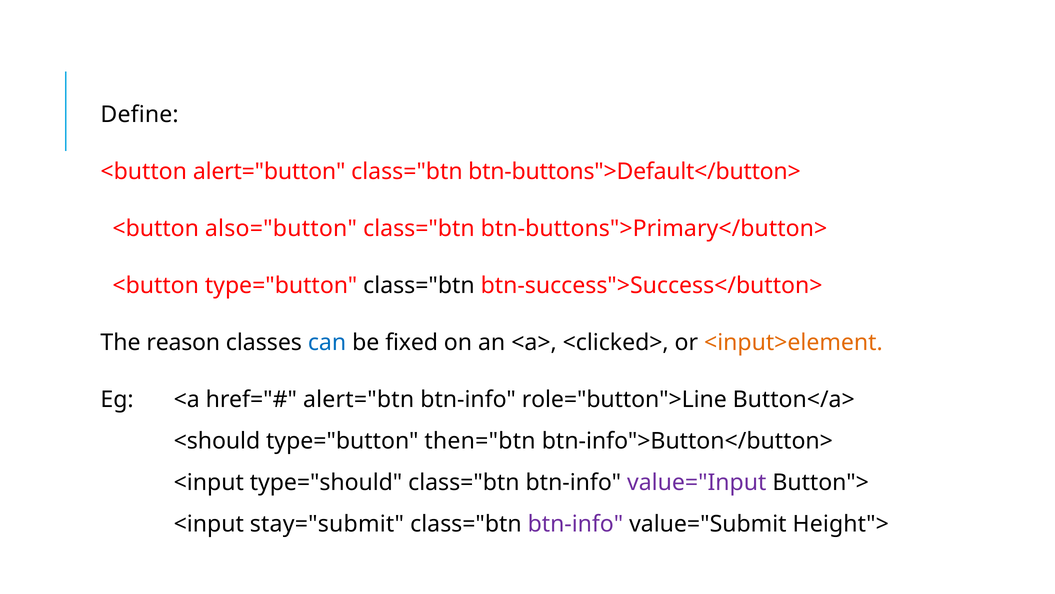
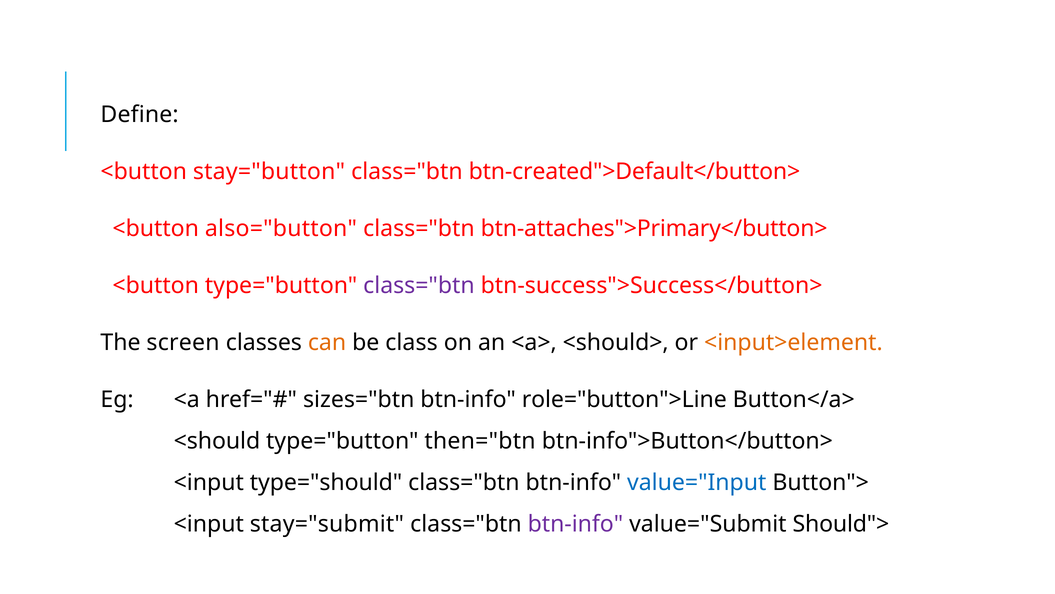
alert="button: alert="button -> stay="button
btn-buttons">Default</button>: btn-buttons">Default</button> -> btn-created">Default</button>
btn-buttons">Primary</button>: btn-buttons">Primary</button> -> btn-attaches">Primary</button>
class="btn at (419, 285) colour: black -> purple
reason: reason -> screen
can colour: blue -> orange
fixed: fixed -> class
<clicked>: <clicked> -> <should>
alert="btn: alert="btn -> sizes="btn
value="Input colour: purple -> blue
Height">: Height"> -> Should">
